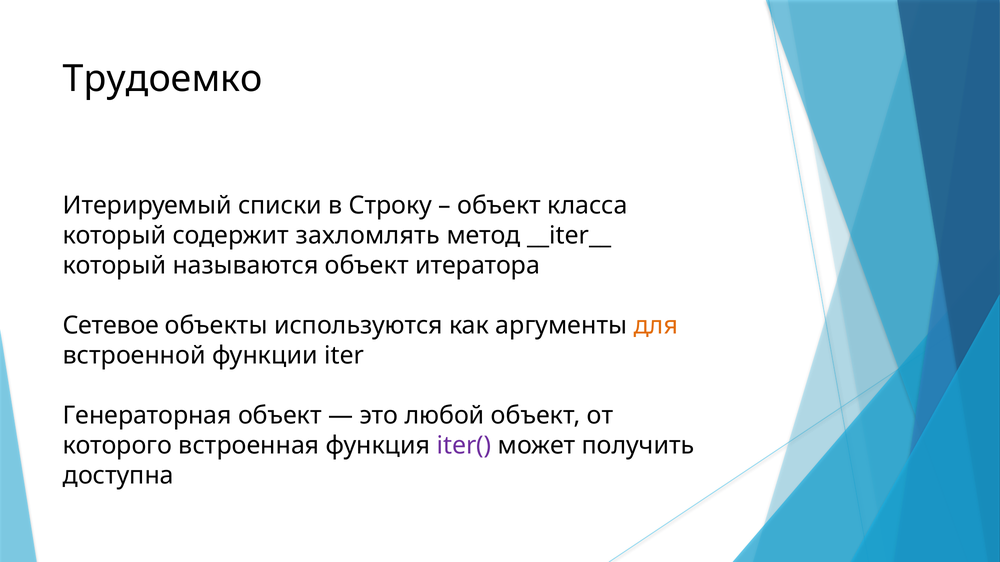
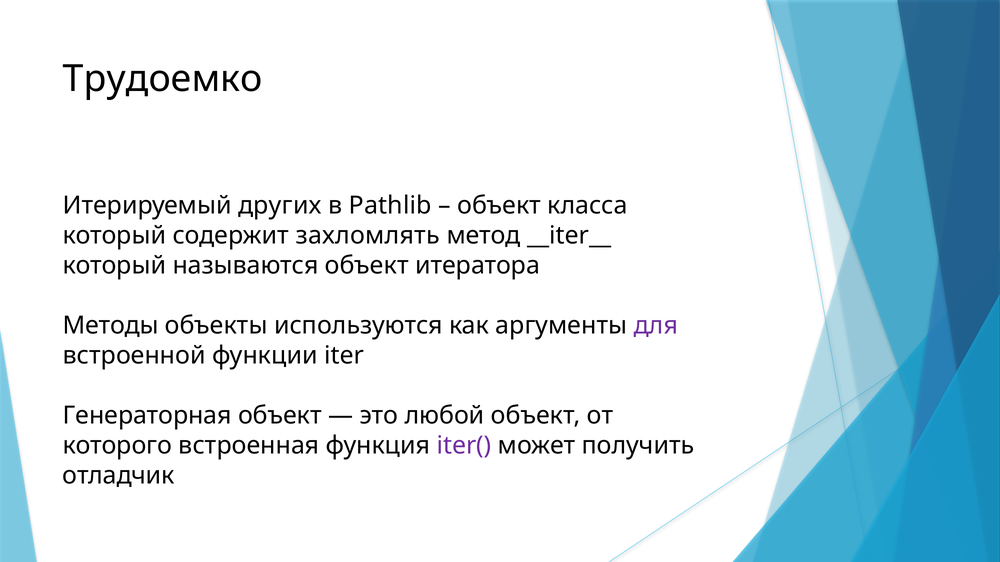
списки: списки -> других
Строку: Строку -> Pathlib
Сетевое: Сетевое -> Методы
для colour: orange -> purple
доступна: доступна -> отладчик
